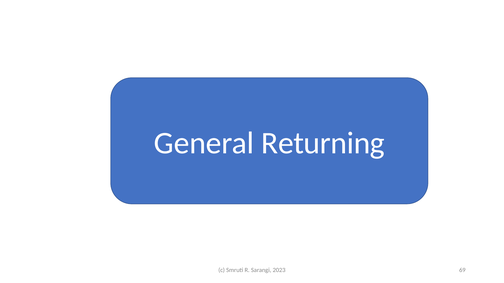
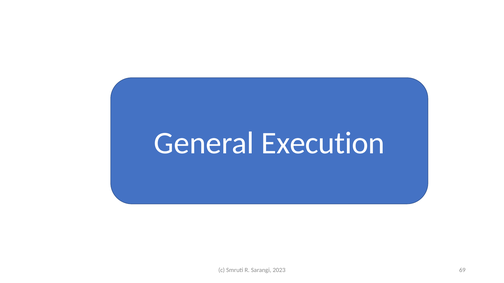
Returning: Returning -> Execution
